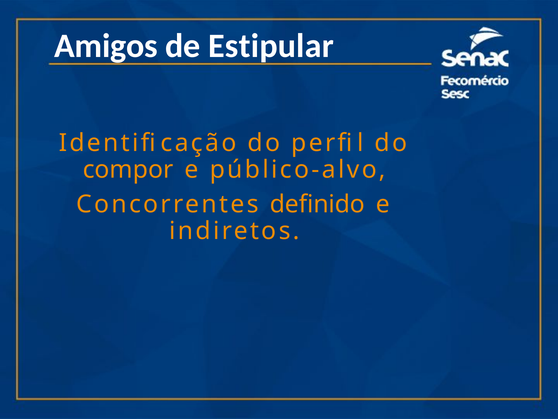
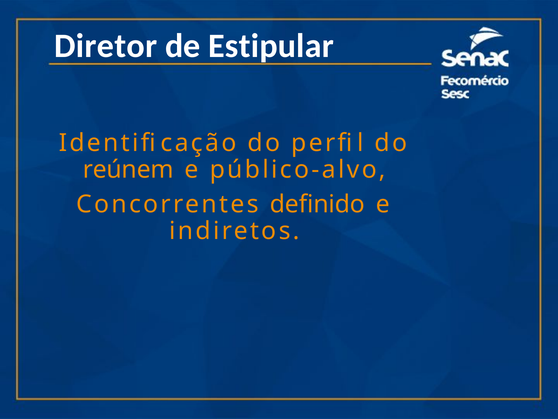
Amigos: Amigos -> Diretor
compor: compor -> reúnem
